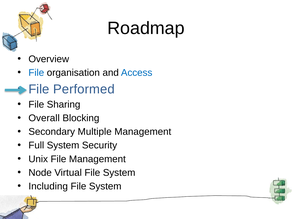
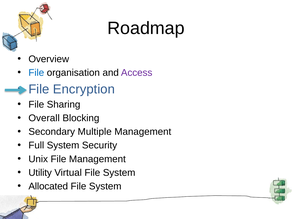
Access colour: blue -> purple
Performed: Performed -> Encryption
Node: Node -> Utility
Including: Including -> Allocated
